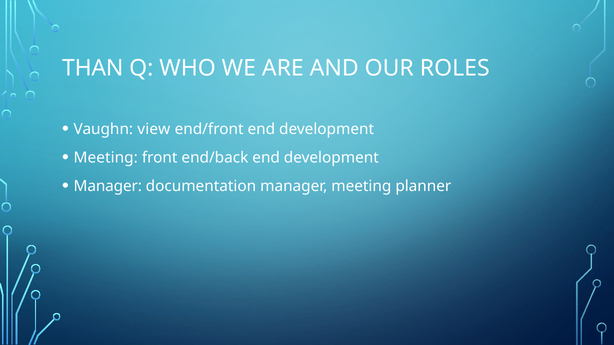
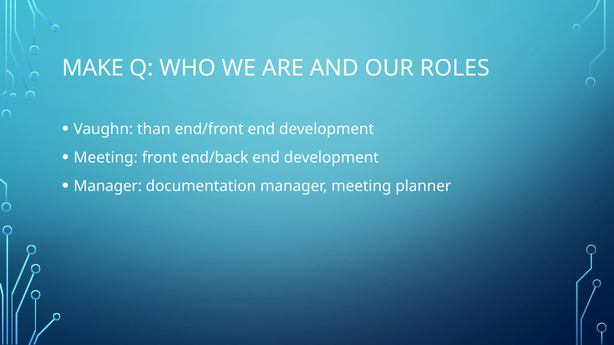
THAN: THAN -> MAKE
view: view -> than
